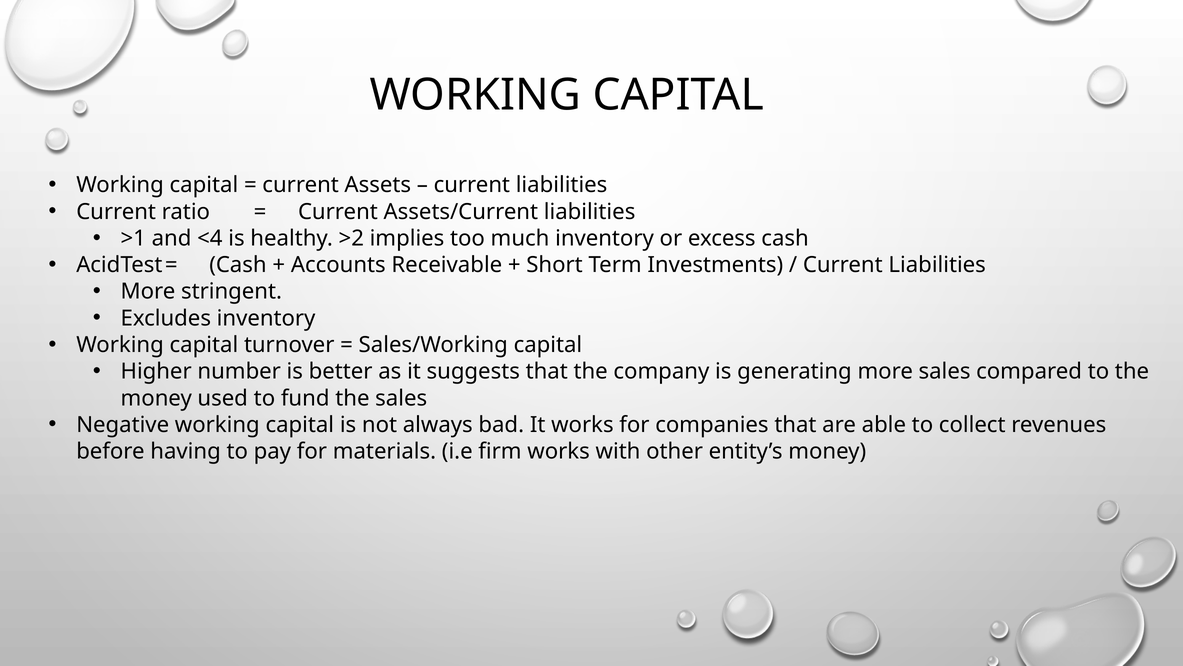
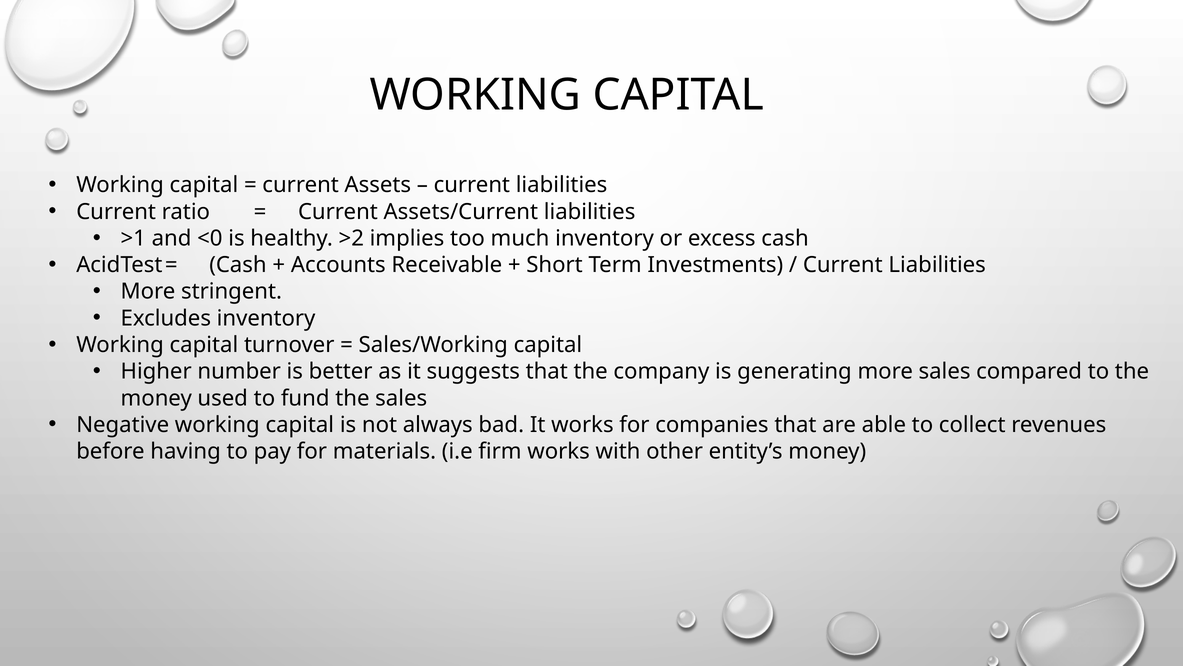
<4: <4 -> <0
